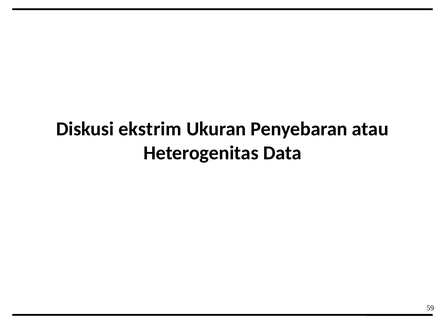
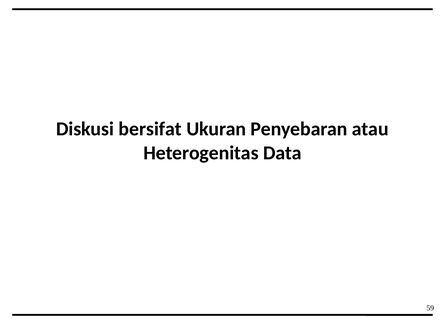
ekstrim: ekstrim -> bersifat
